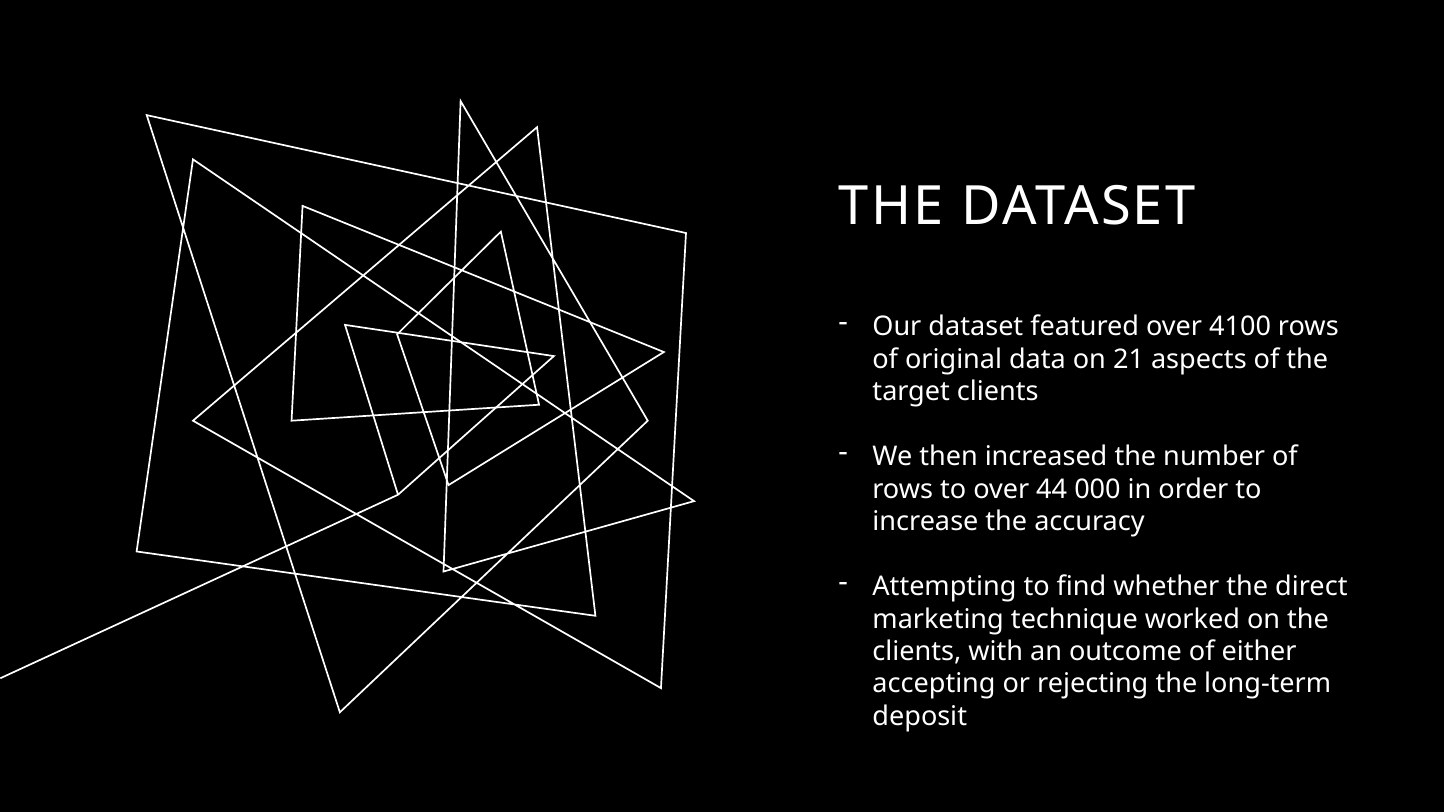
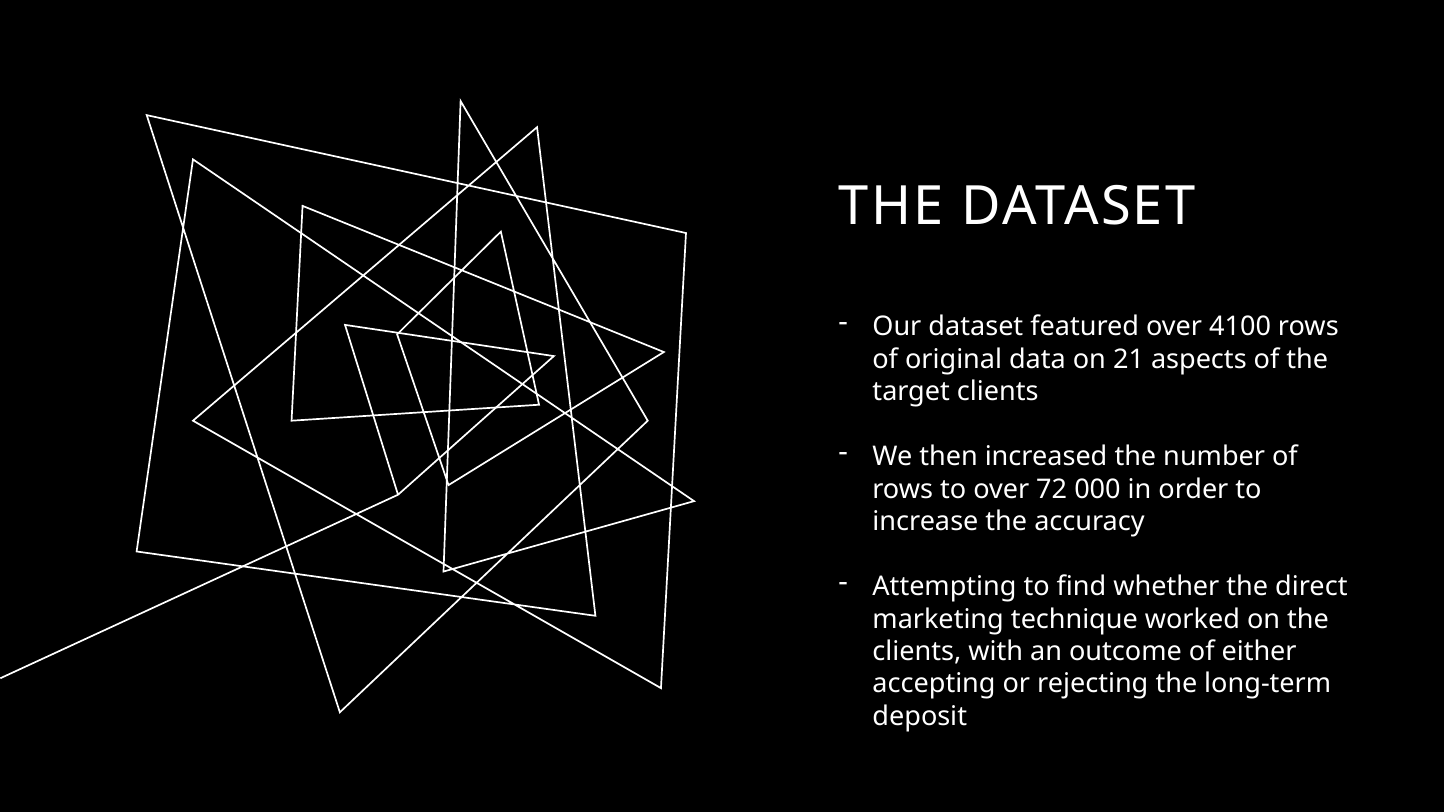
44: 44 -> 72
